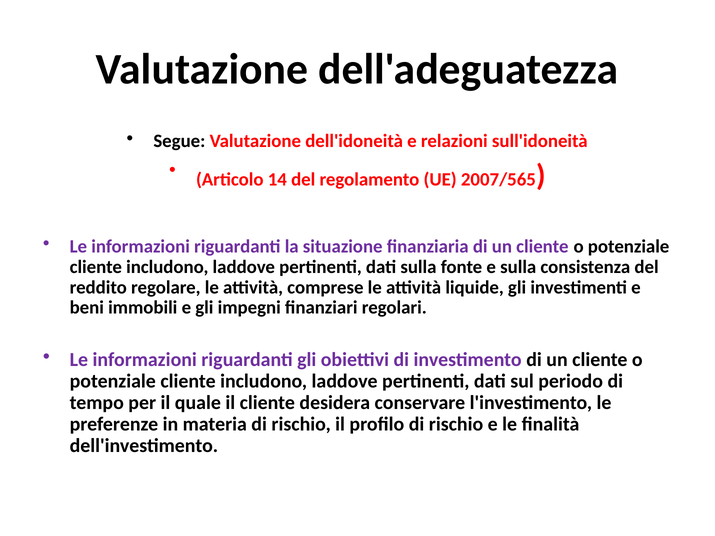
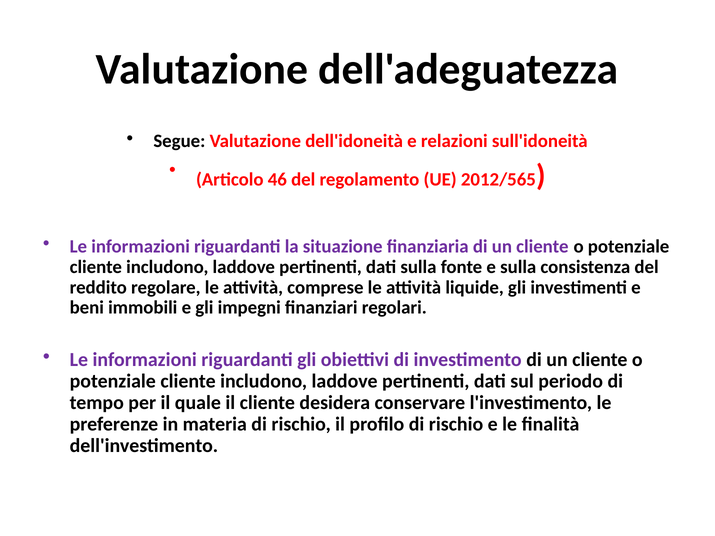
14: 14 -> 46
2007/565: 2007/565 -> 2012/565
